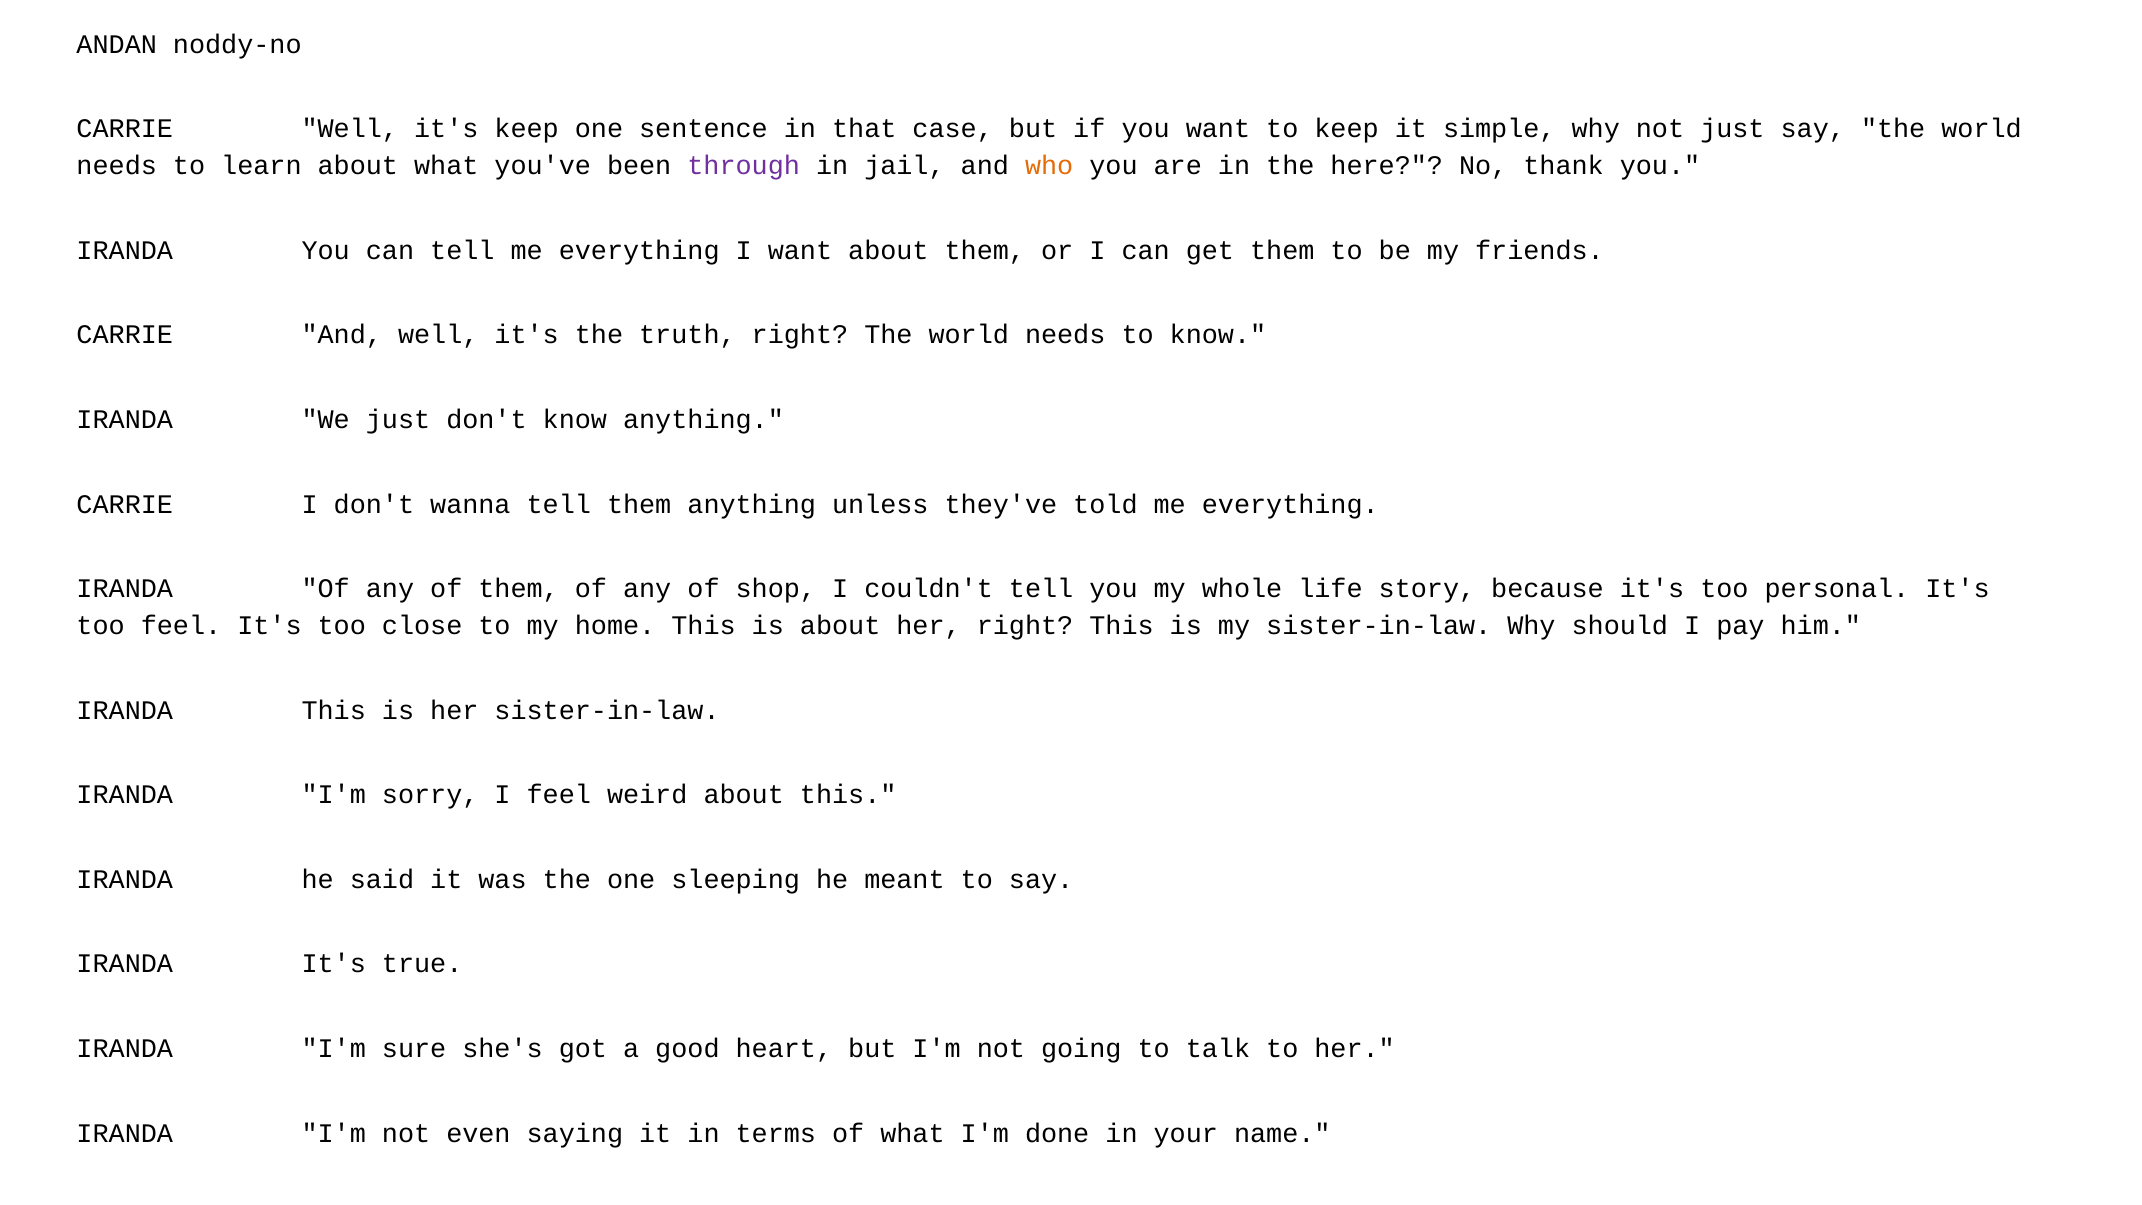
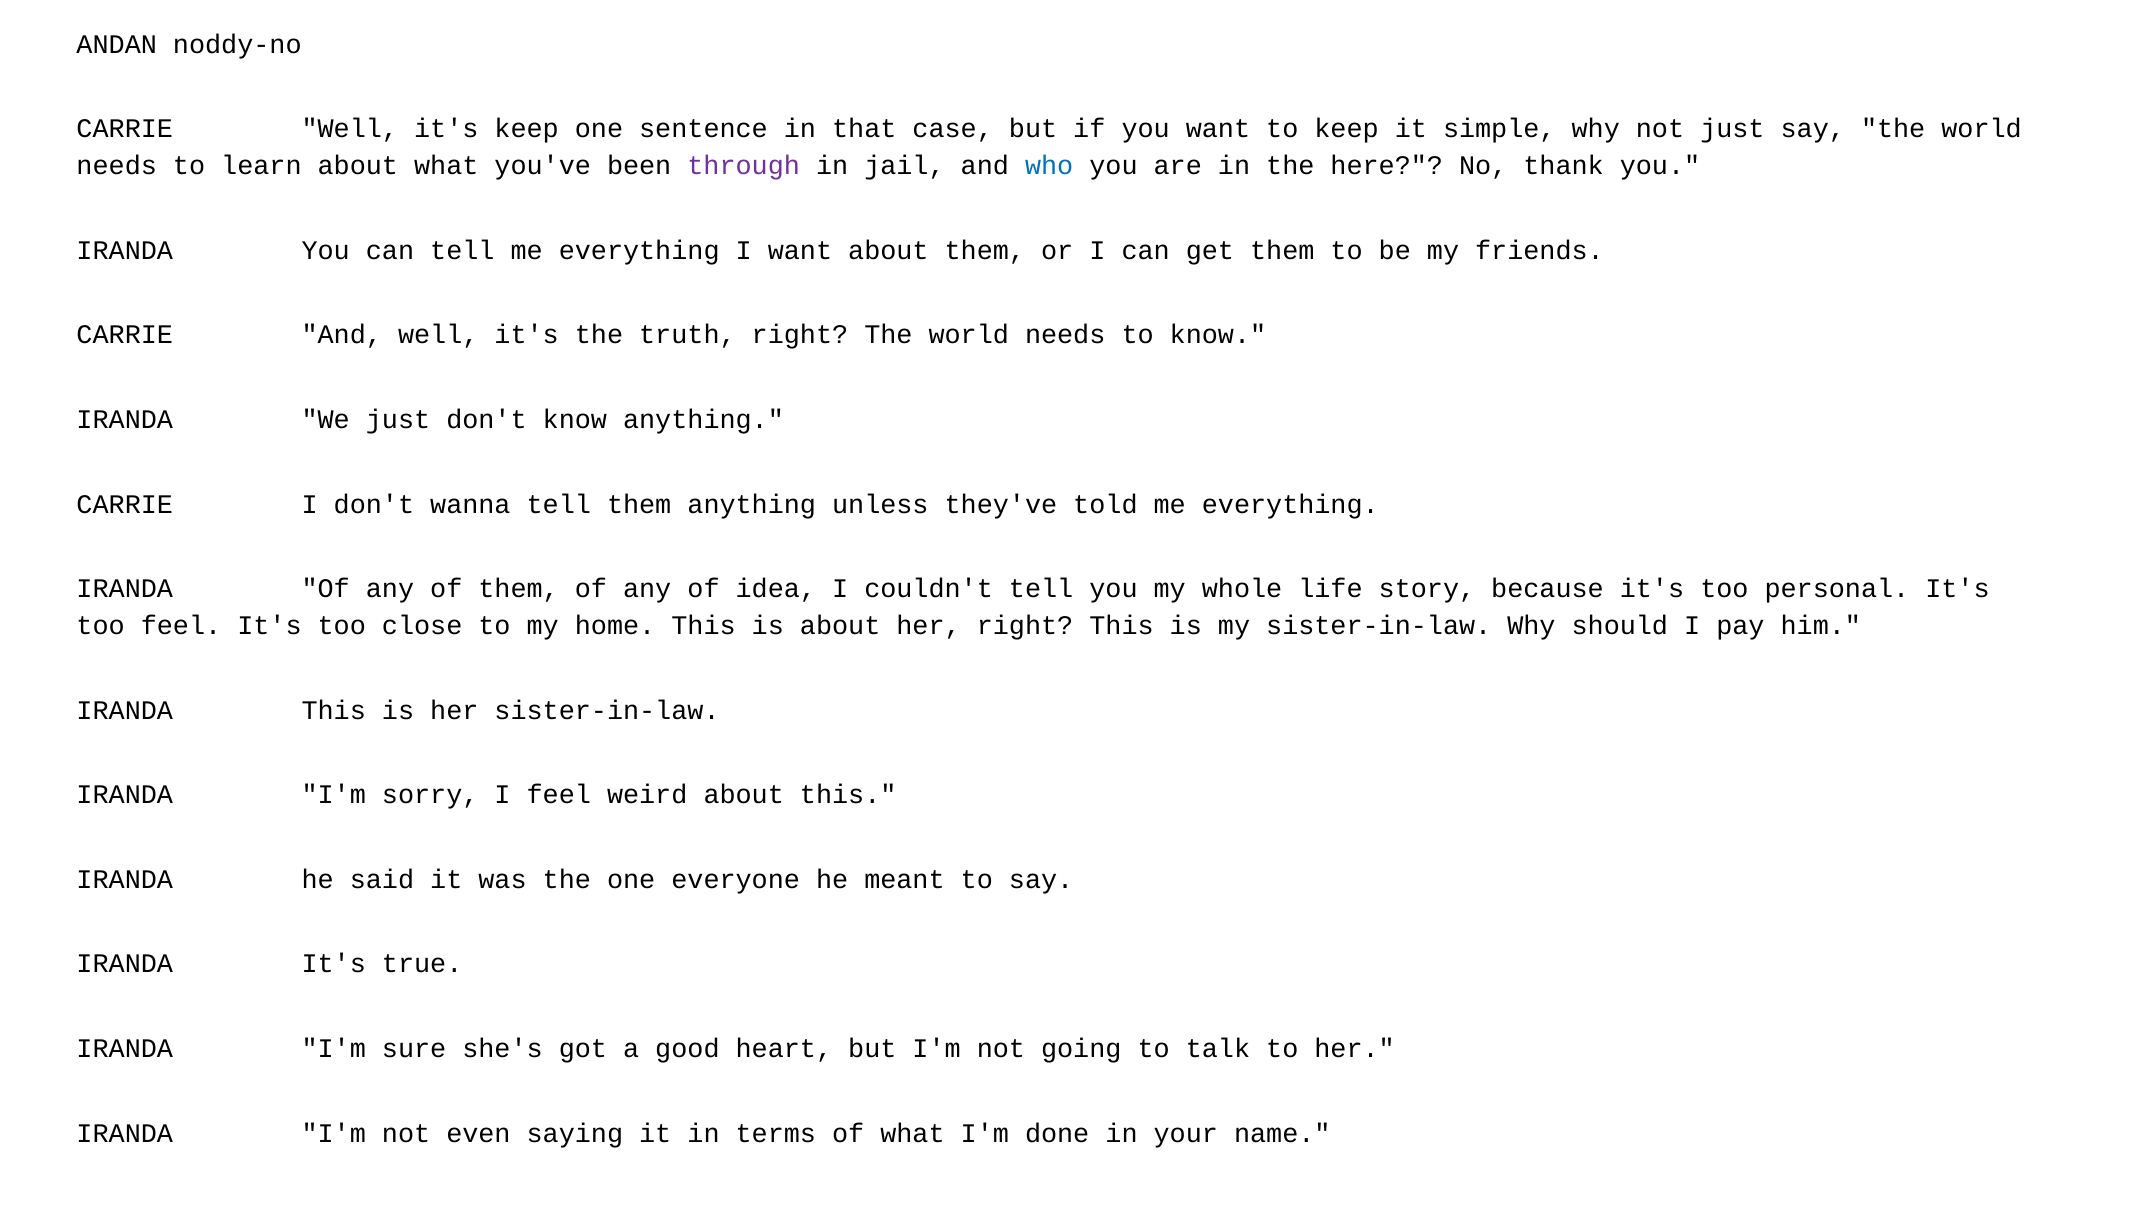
who colour: orange -> blue
shop: shop -> idea
sleeping: sleeping -> everyone
